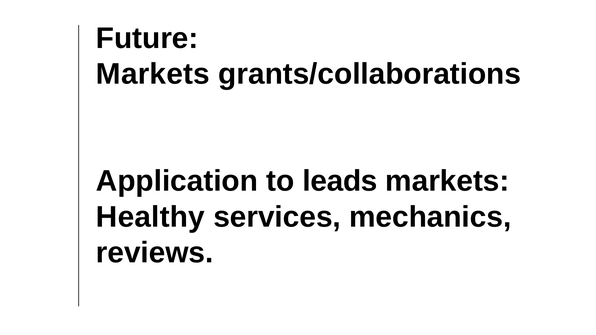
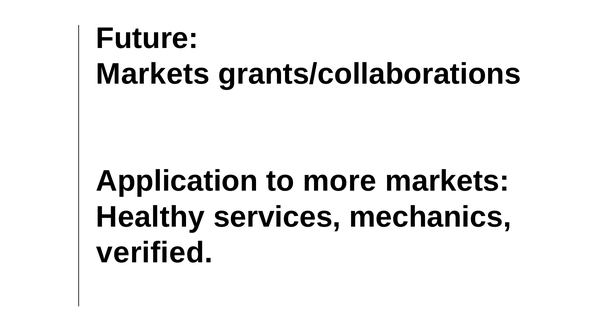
leads: leads -> more
reviews: reviews -> verified
